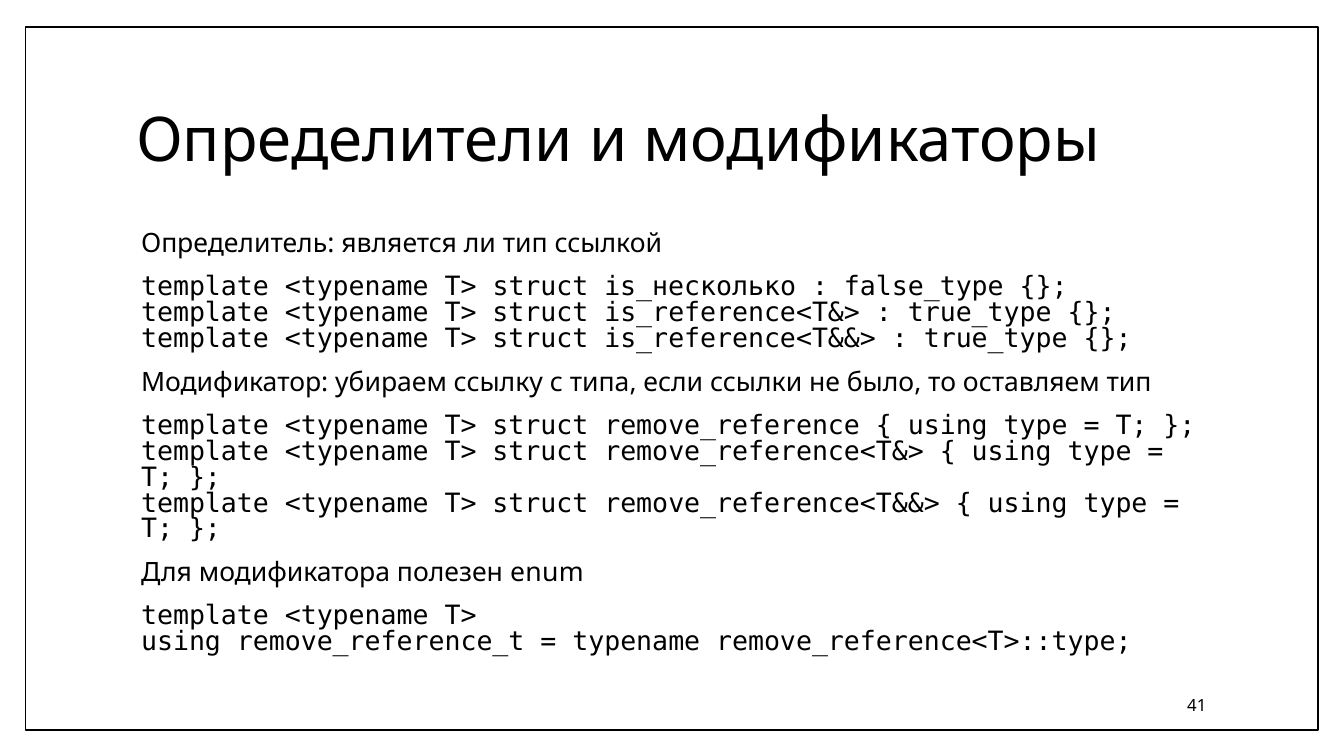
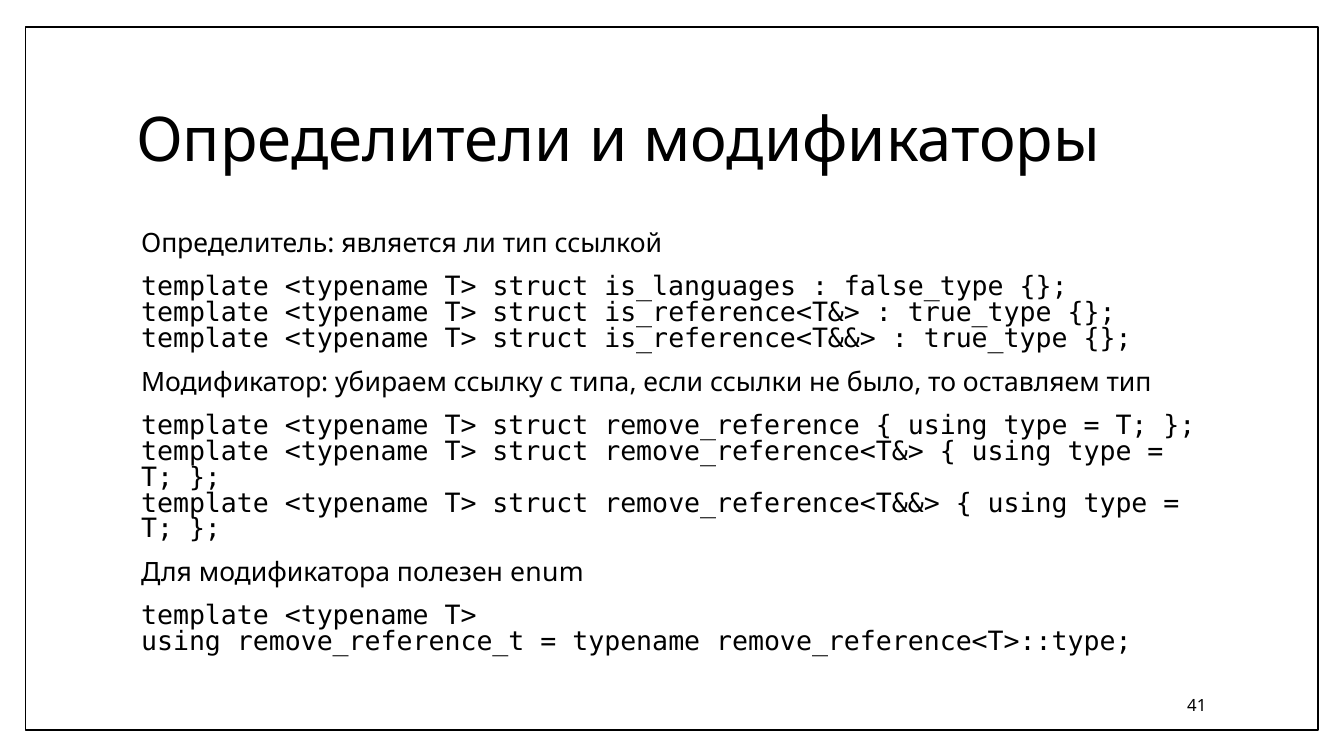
is_несколько: is_несколько -> is_languages
